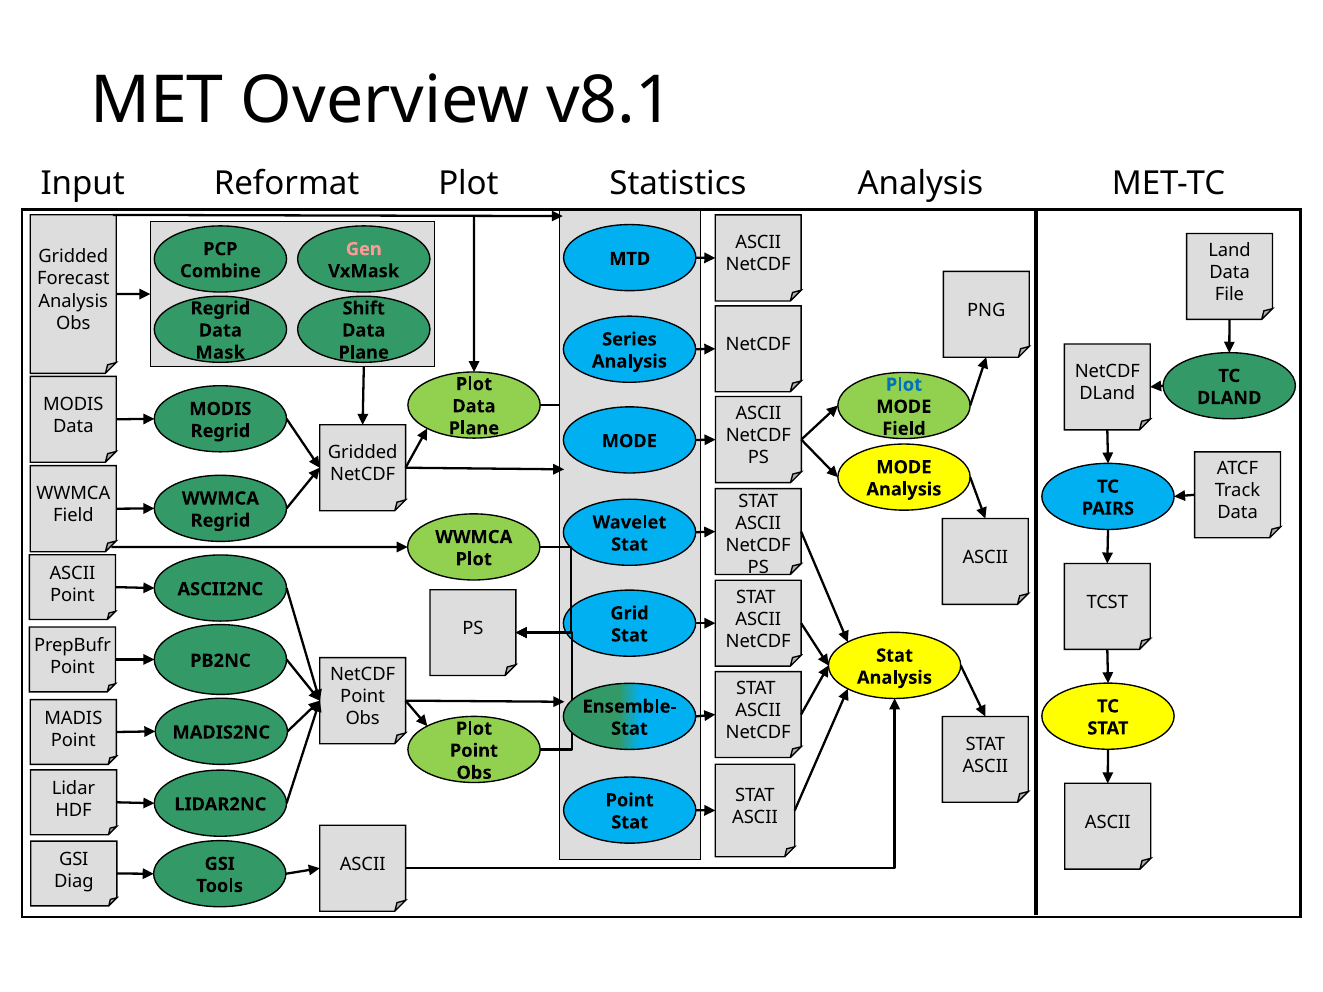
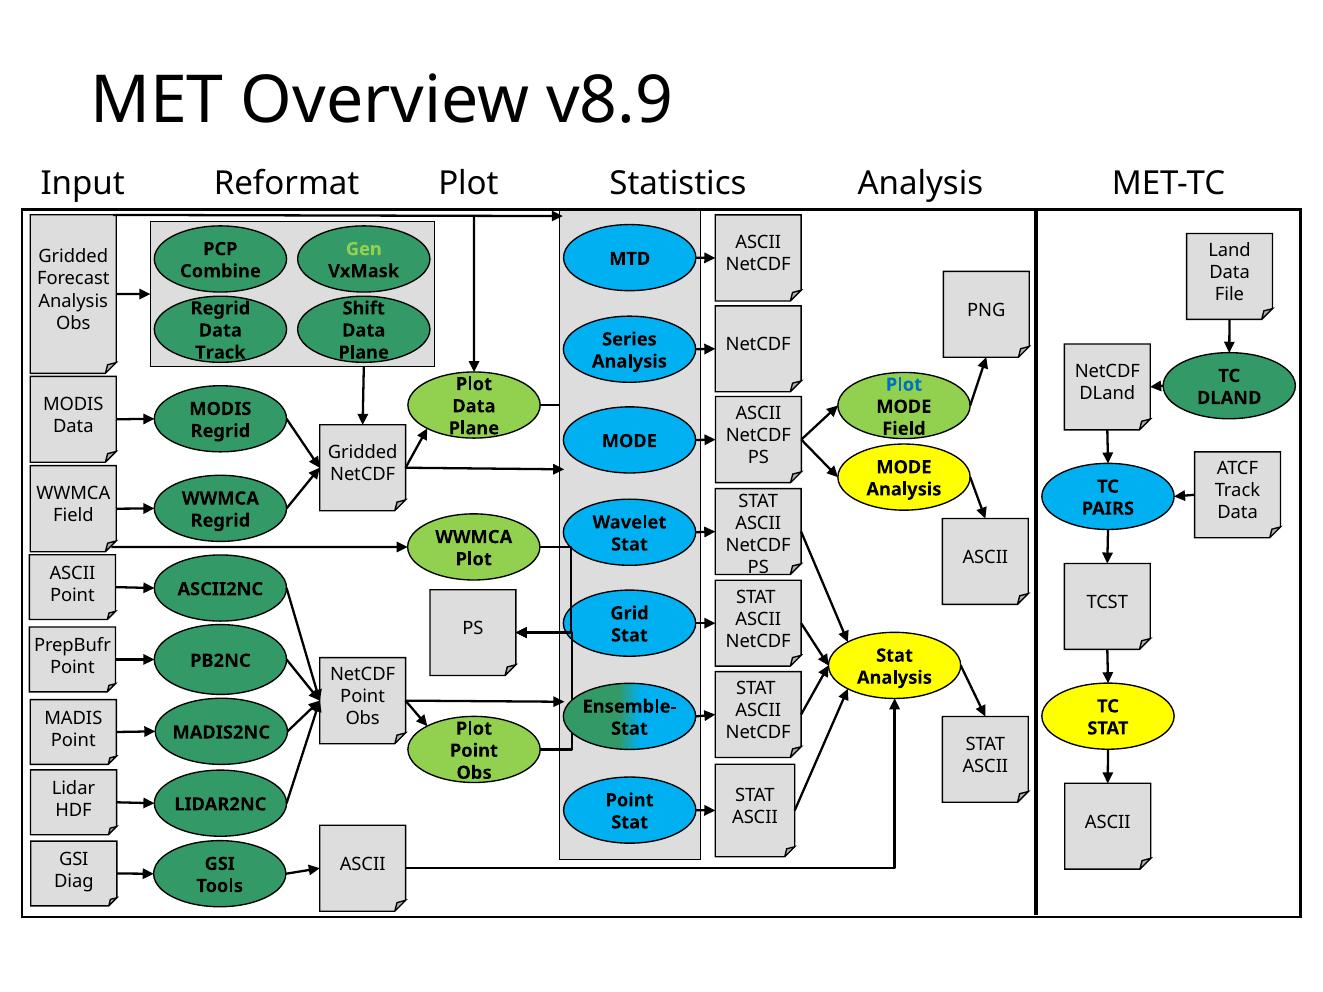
v8.1: v8.1 -> v8.9
Gen colour: pink -> light green
Mask at (220, 353): Mask -> Track
